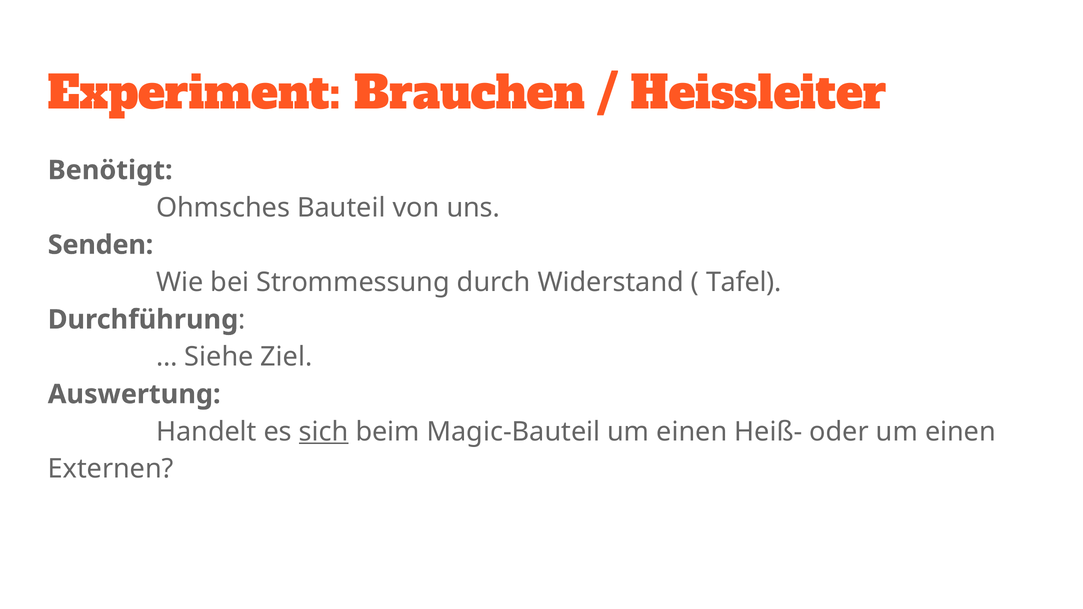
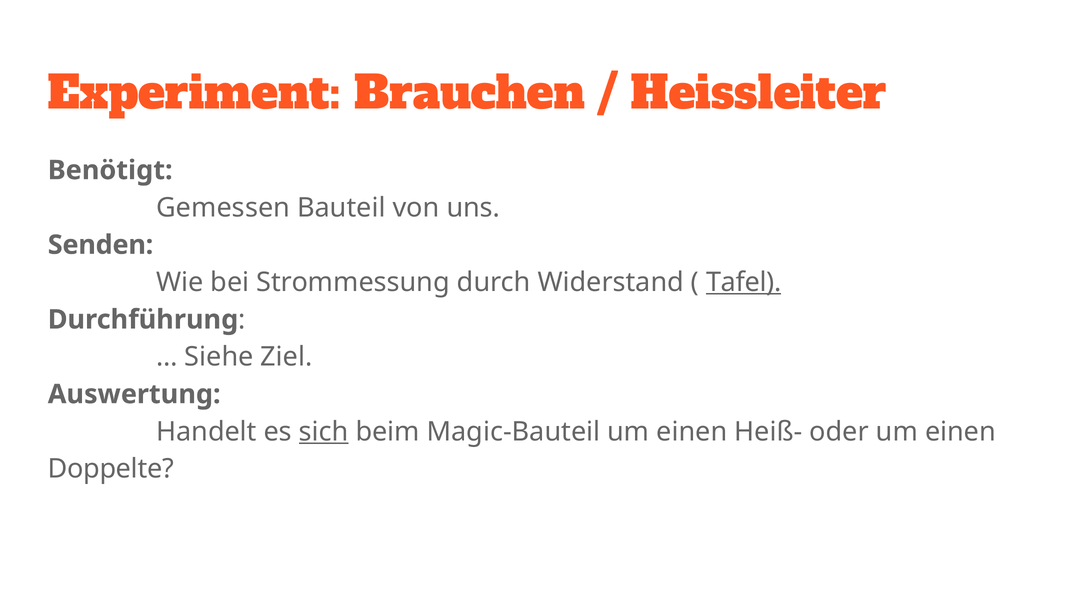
Ohmsches: Ohmsches -> Gemessen
Tafel underline: none -> present
Externen: Externen -> Doppelte
